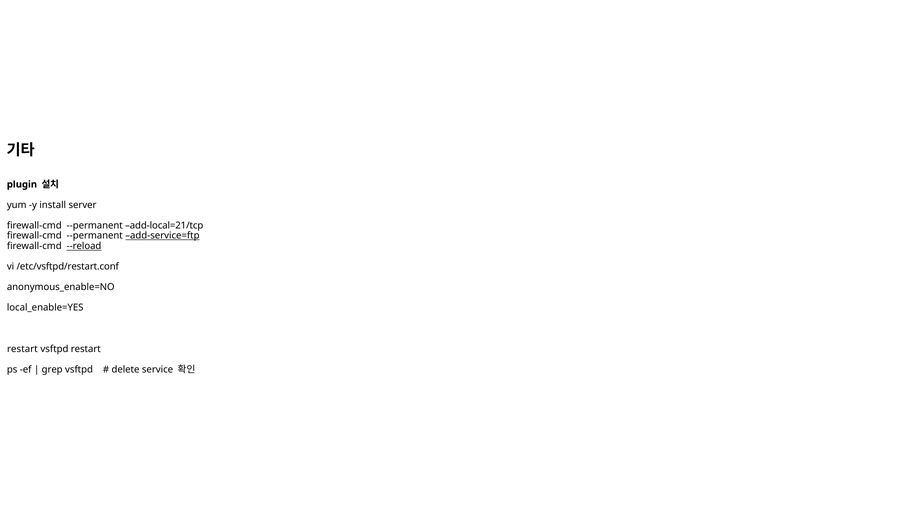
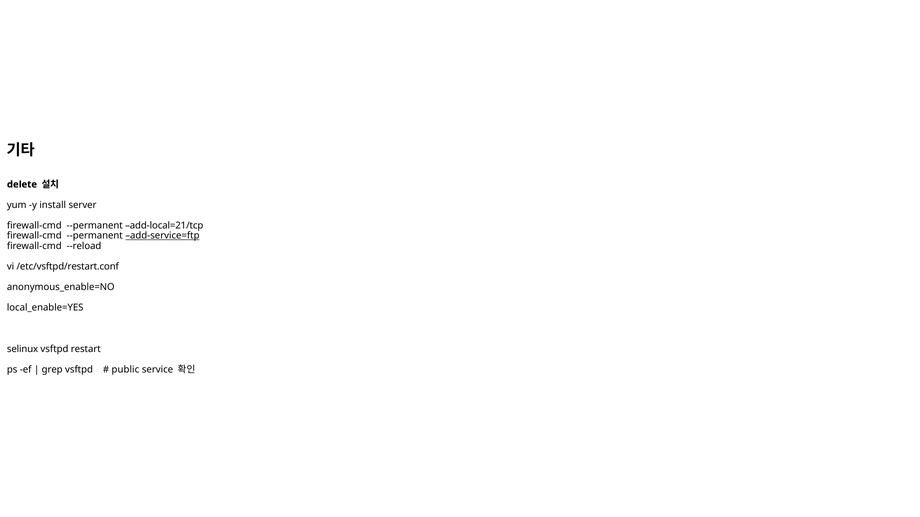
plugin: plugin -> delete
--reload underline: present -> none
restart at (22, 349): restart -> selinux
delete: delete -> public
